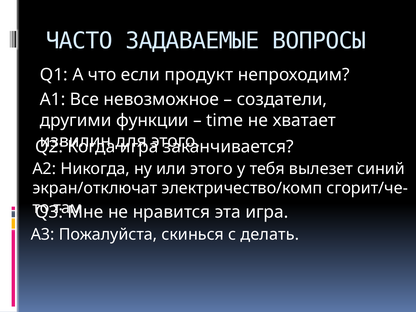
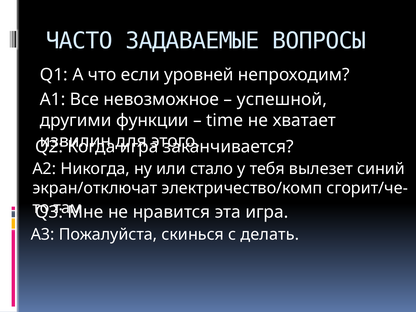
продукт: продукт -> уровней
создатели: создатели -> успешной
или этого: этого -> стало
